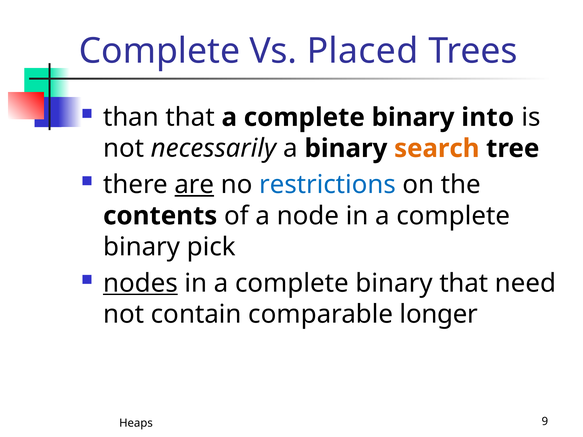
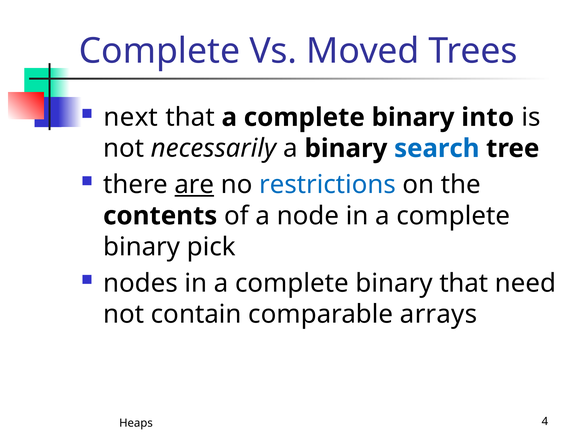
Placed: Placed -> Moved
than: than -> next
search colour: orange -> blue
nodes underline: present -> none
longer: longer -> arrays
9: 9 -> 4
